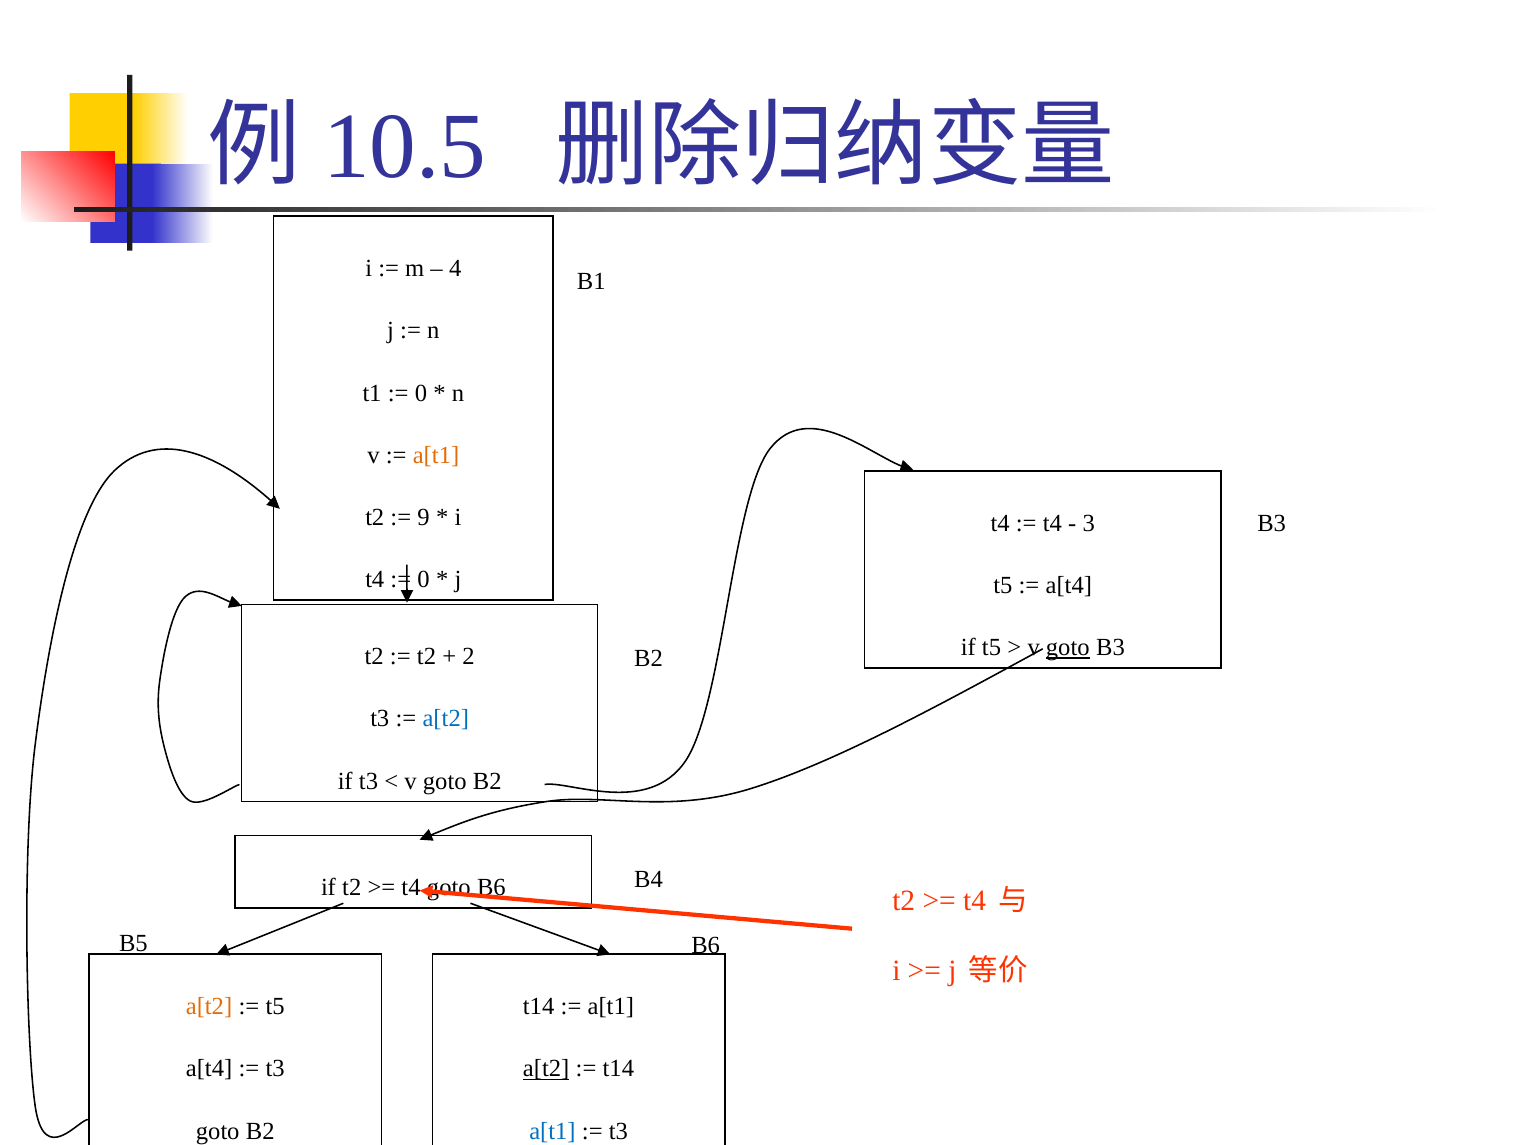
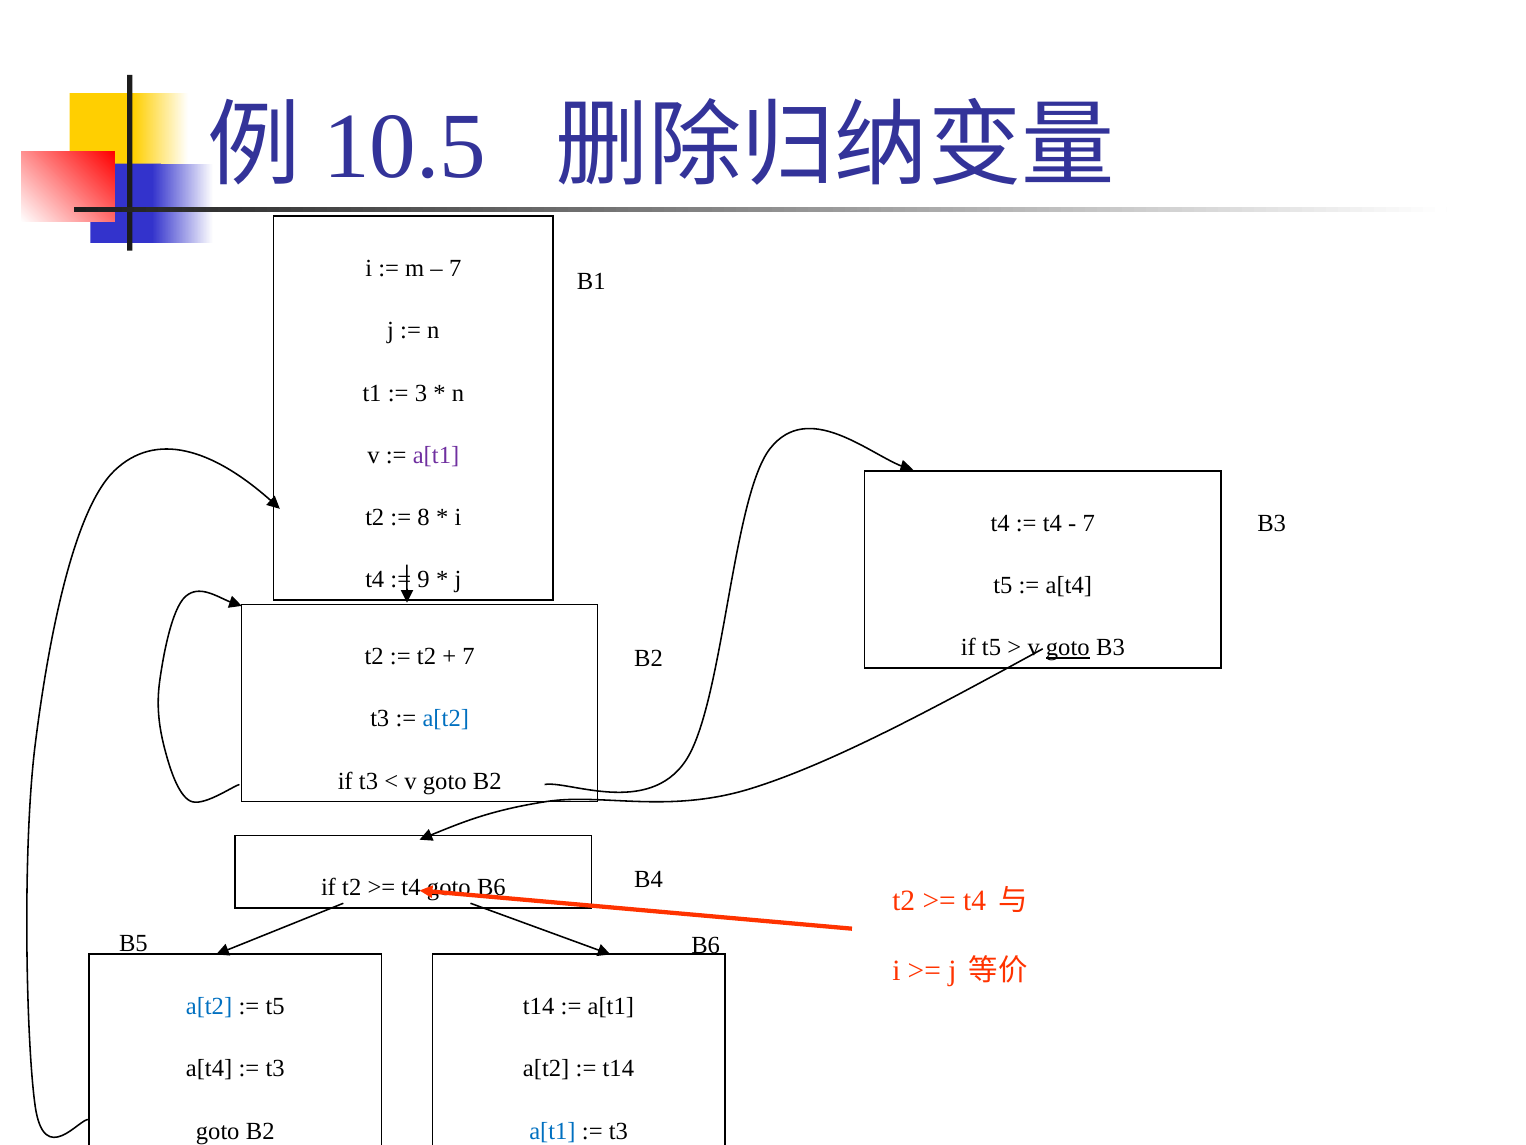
4 at (455, 269): 4 -> 7
0 at (421, 393): 0 -> 3
a[t1 at (436, 455) colour: orange -> purple
9: 9 -> 8
3 at (1089, 523): 3 -> 7
0 at (424, 579): 0 -> 9
2 at (469, 656): 2 -> 7
a[t2 at (209, 1006) colour: orange -> blue
a[t2 at (546, 1068) underline: present -> none
